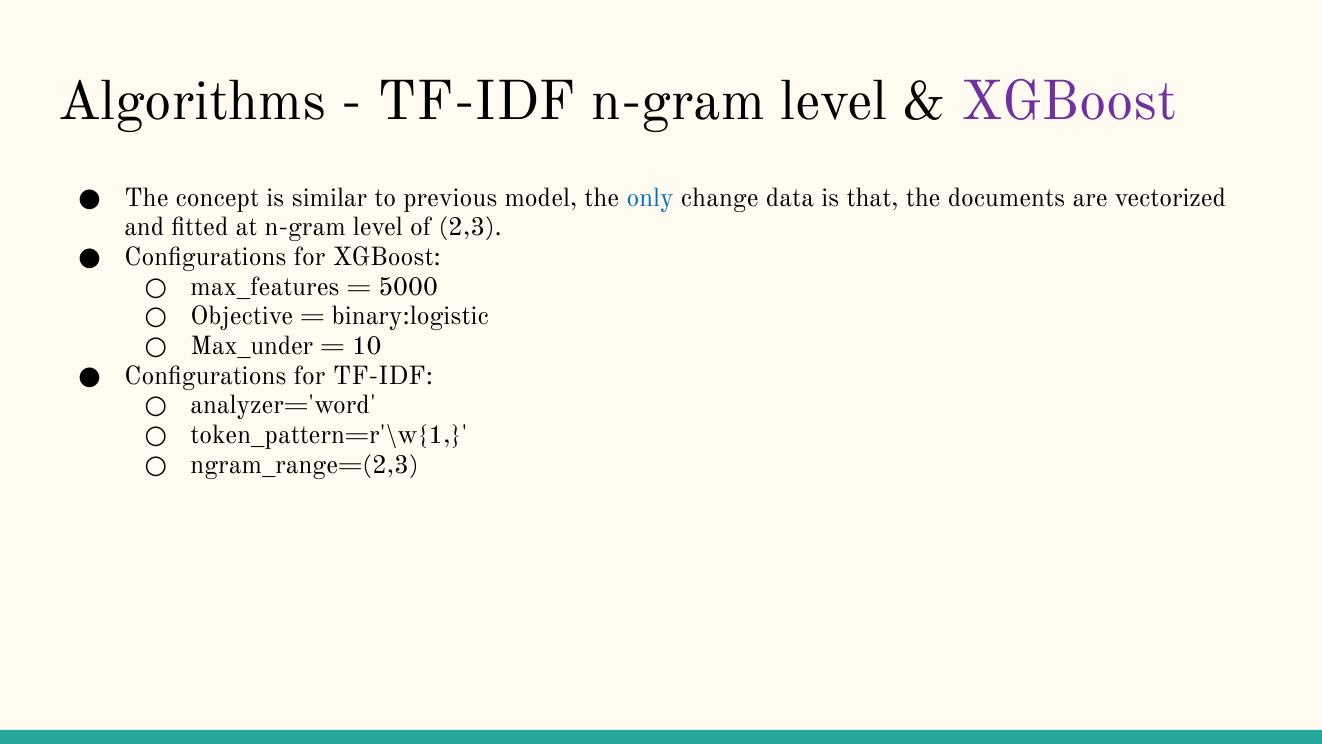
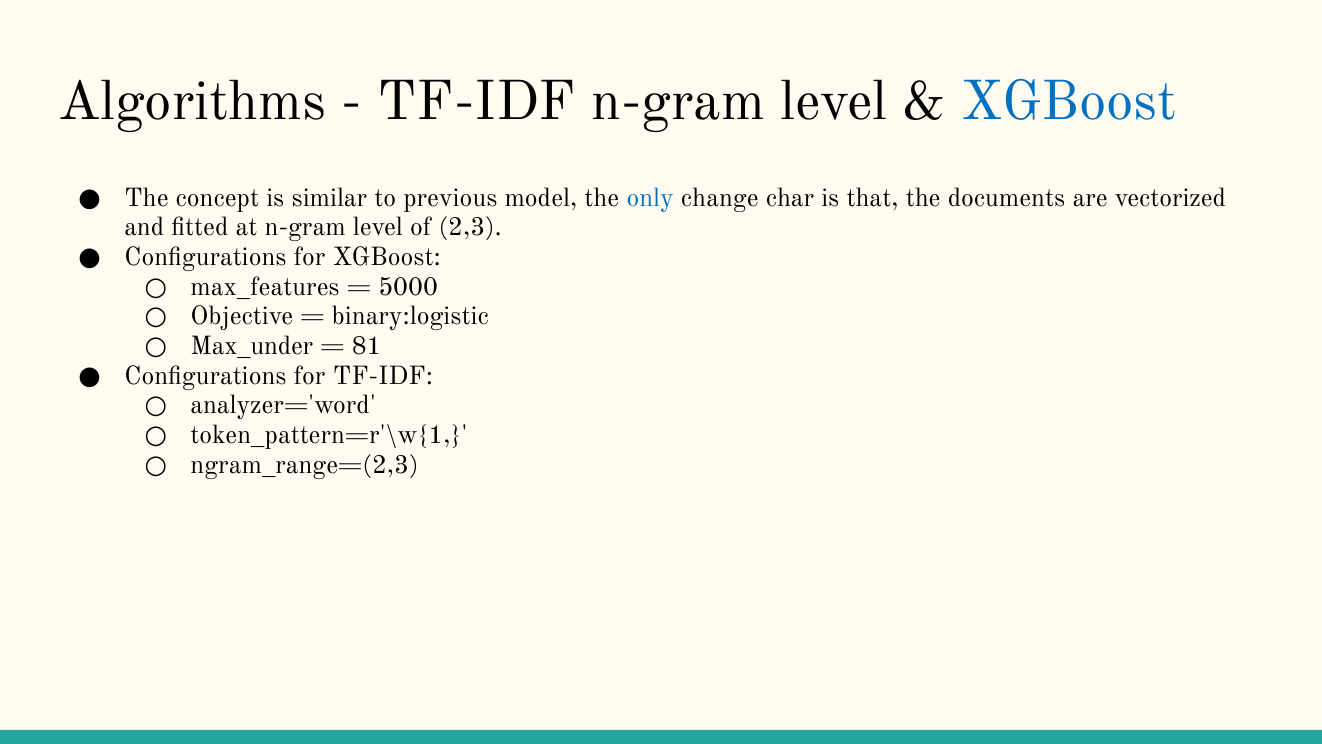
XGBoost at (1069, 101) colour: purple -> blue
data: data -> char
10: 10 -> 81
